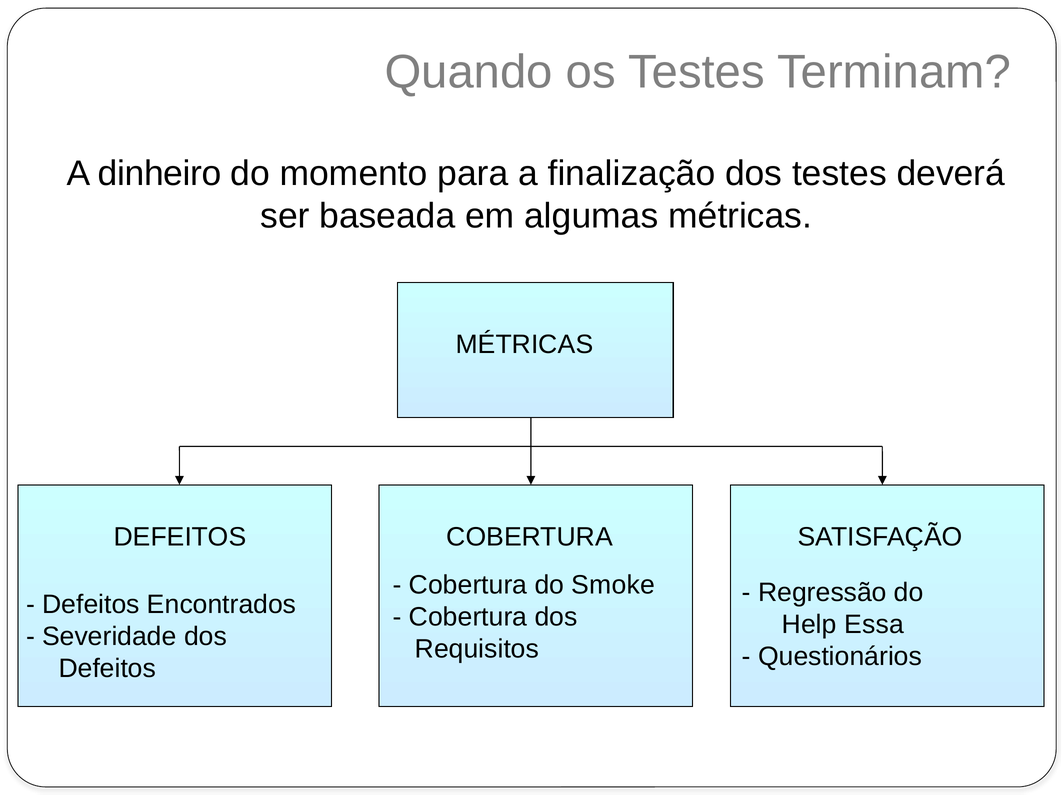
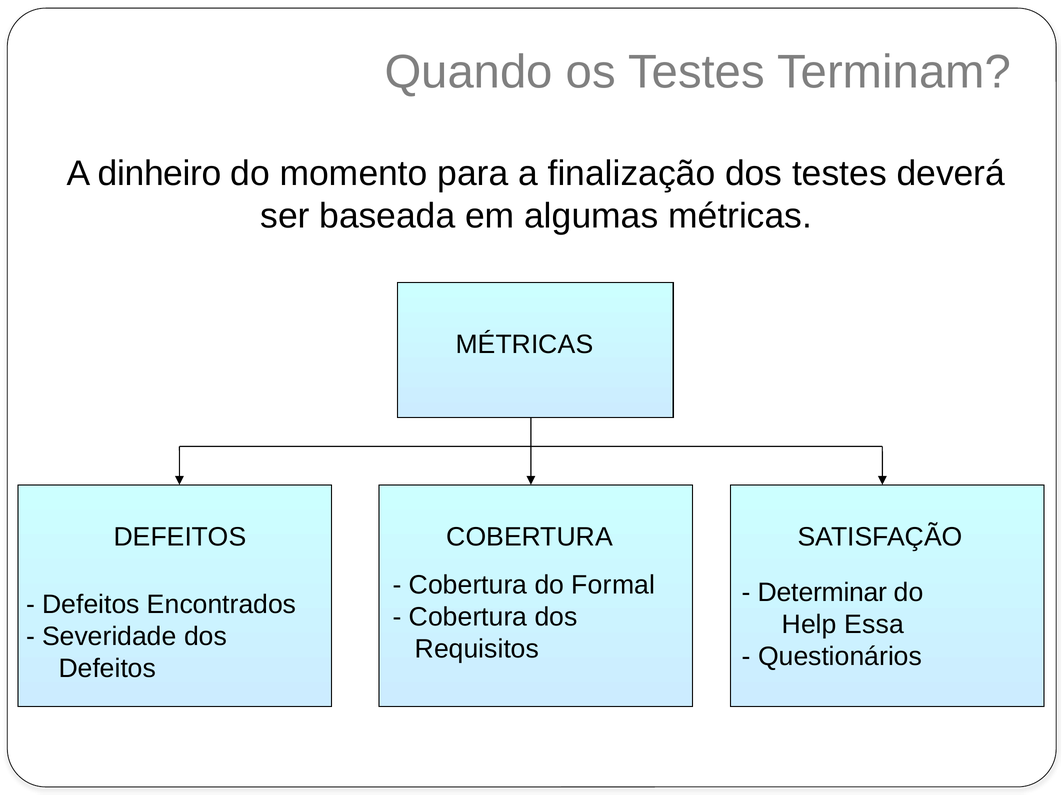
Smoke: Smoke -> Formal
Regressão: Regressão -> Determinar
